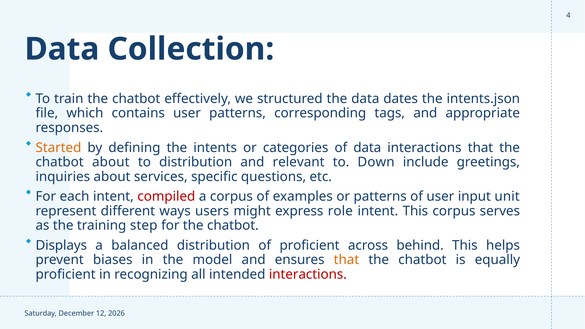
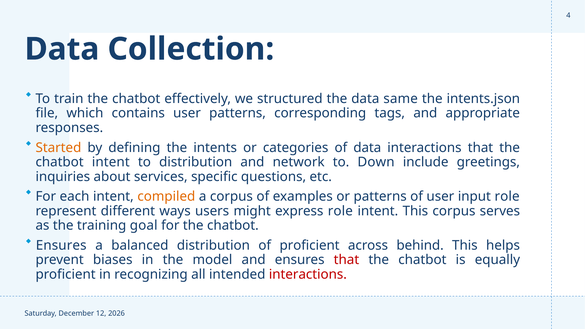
dates: dates -> same
chatbot about: about -> intent
relevant: relevant -> network
compiled colour: red -> orange
input unit: unit -> role
step: step -> goal
Displays at (61, 245): Displays -> Ensures
that at (346, 260) colour: orange -> red
